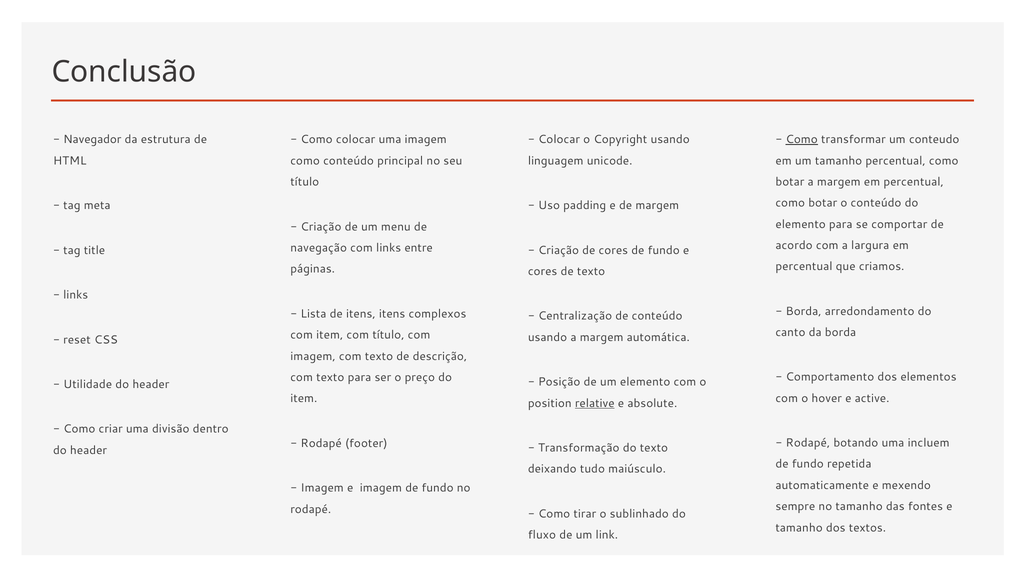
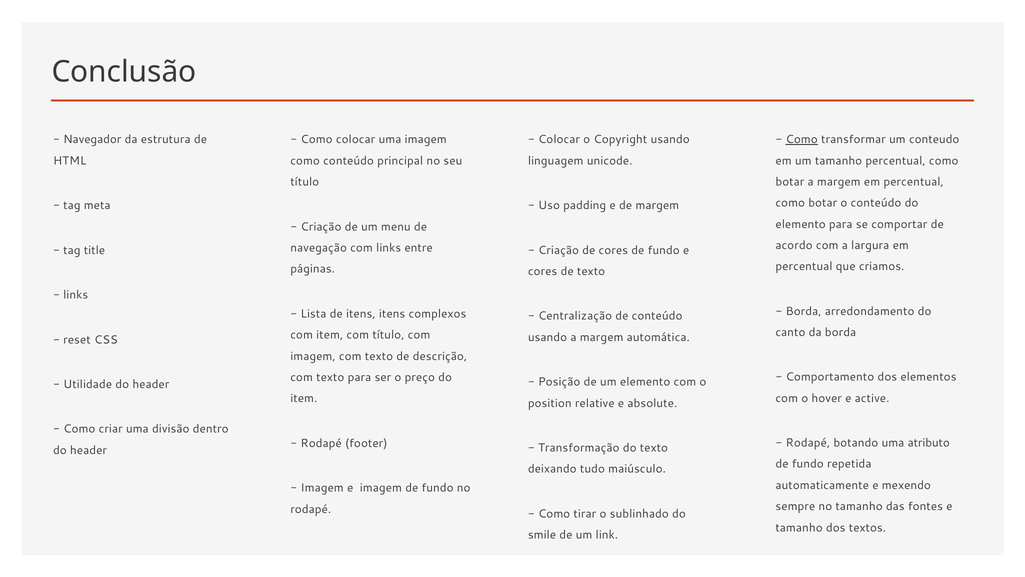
relative underline: present -> none
incluem: incluem -> atributo
fluxo: fluxo -> smile
